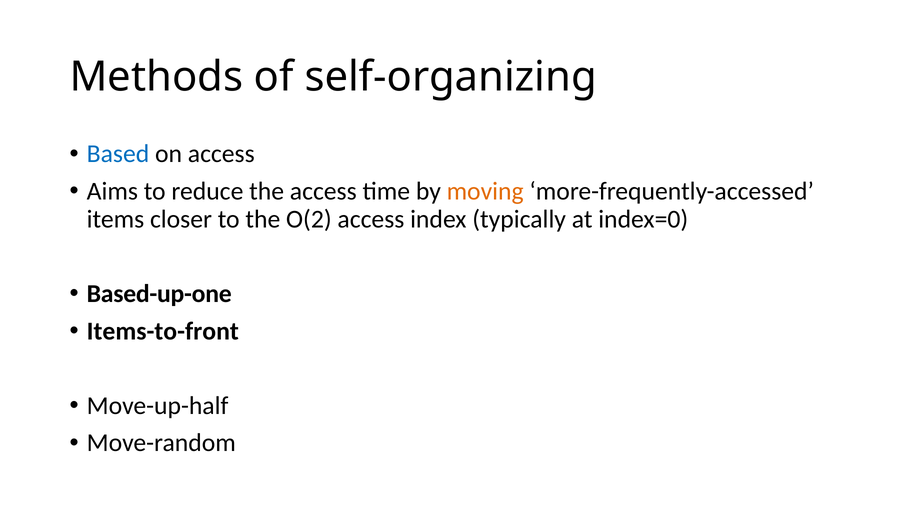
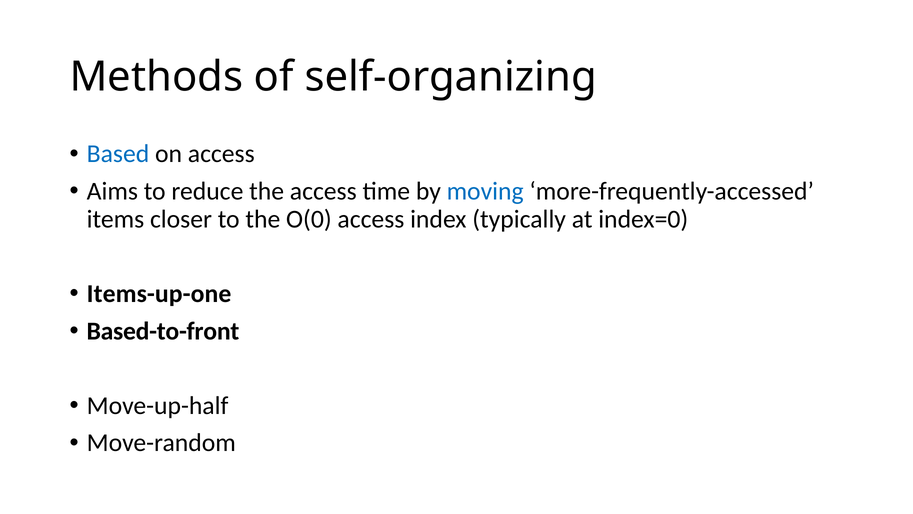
moving colour: orange -> blue
O(2: O(2 -> O(0
Based-up-one: Based-up-one -> Items-up-one
Items-to-front: Items-to-front -> Based-to-front
